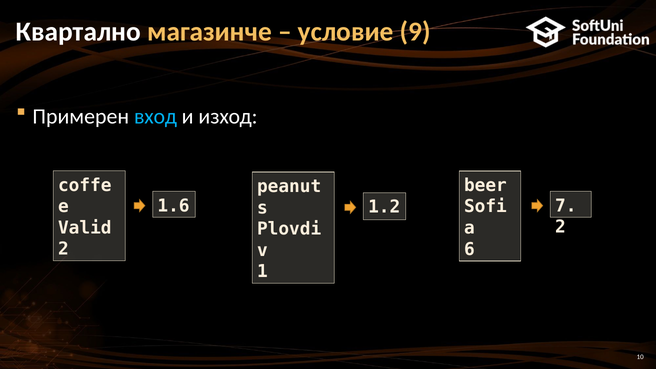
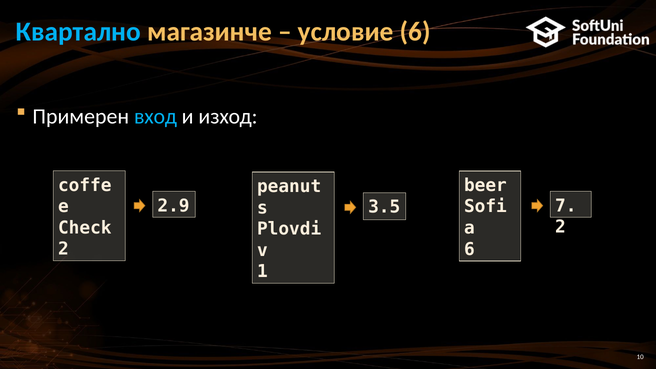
Квартално colour: white -> light blue
условие 9: 9 -> 6
1.6: 1.6 -> 2.9
1.2: 1.2 -> 3.5
Valid: Valid -> Check
